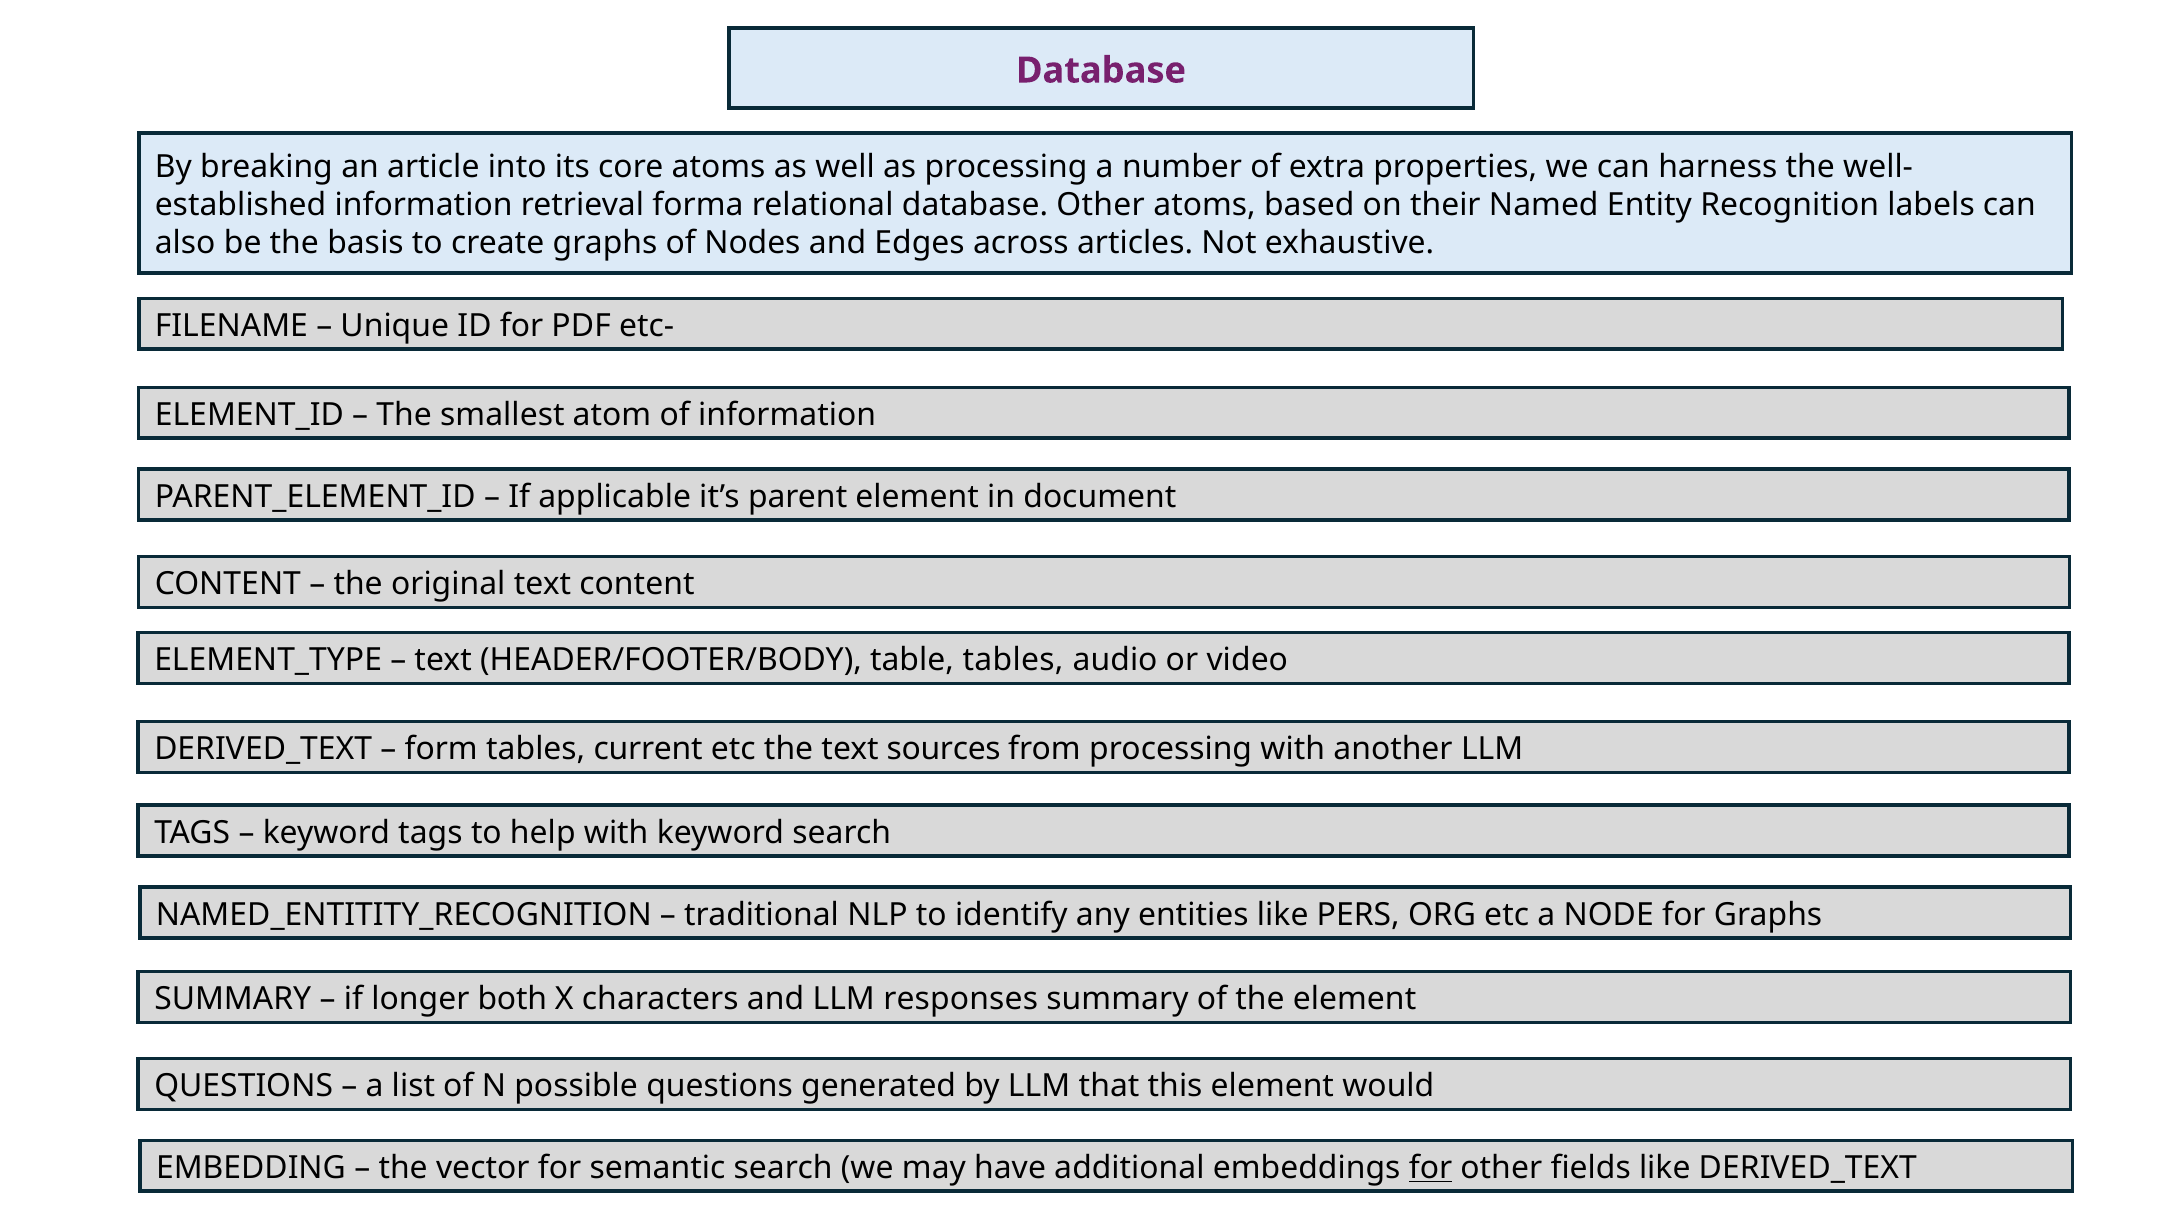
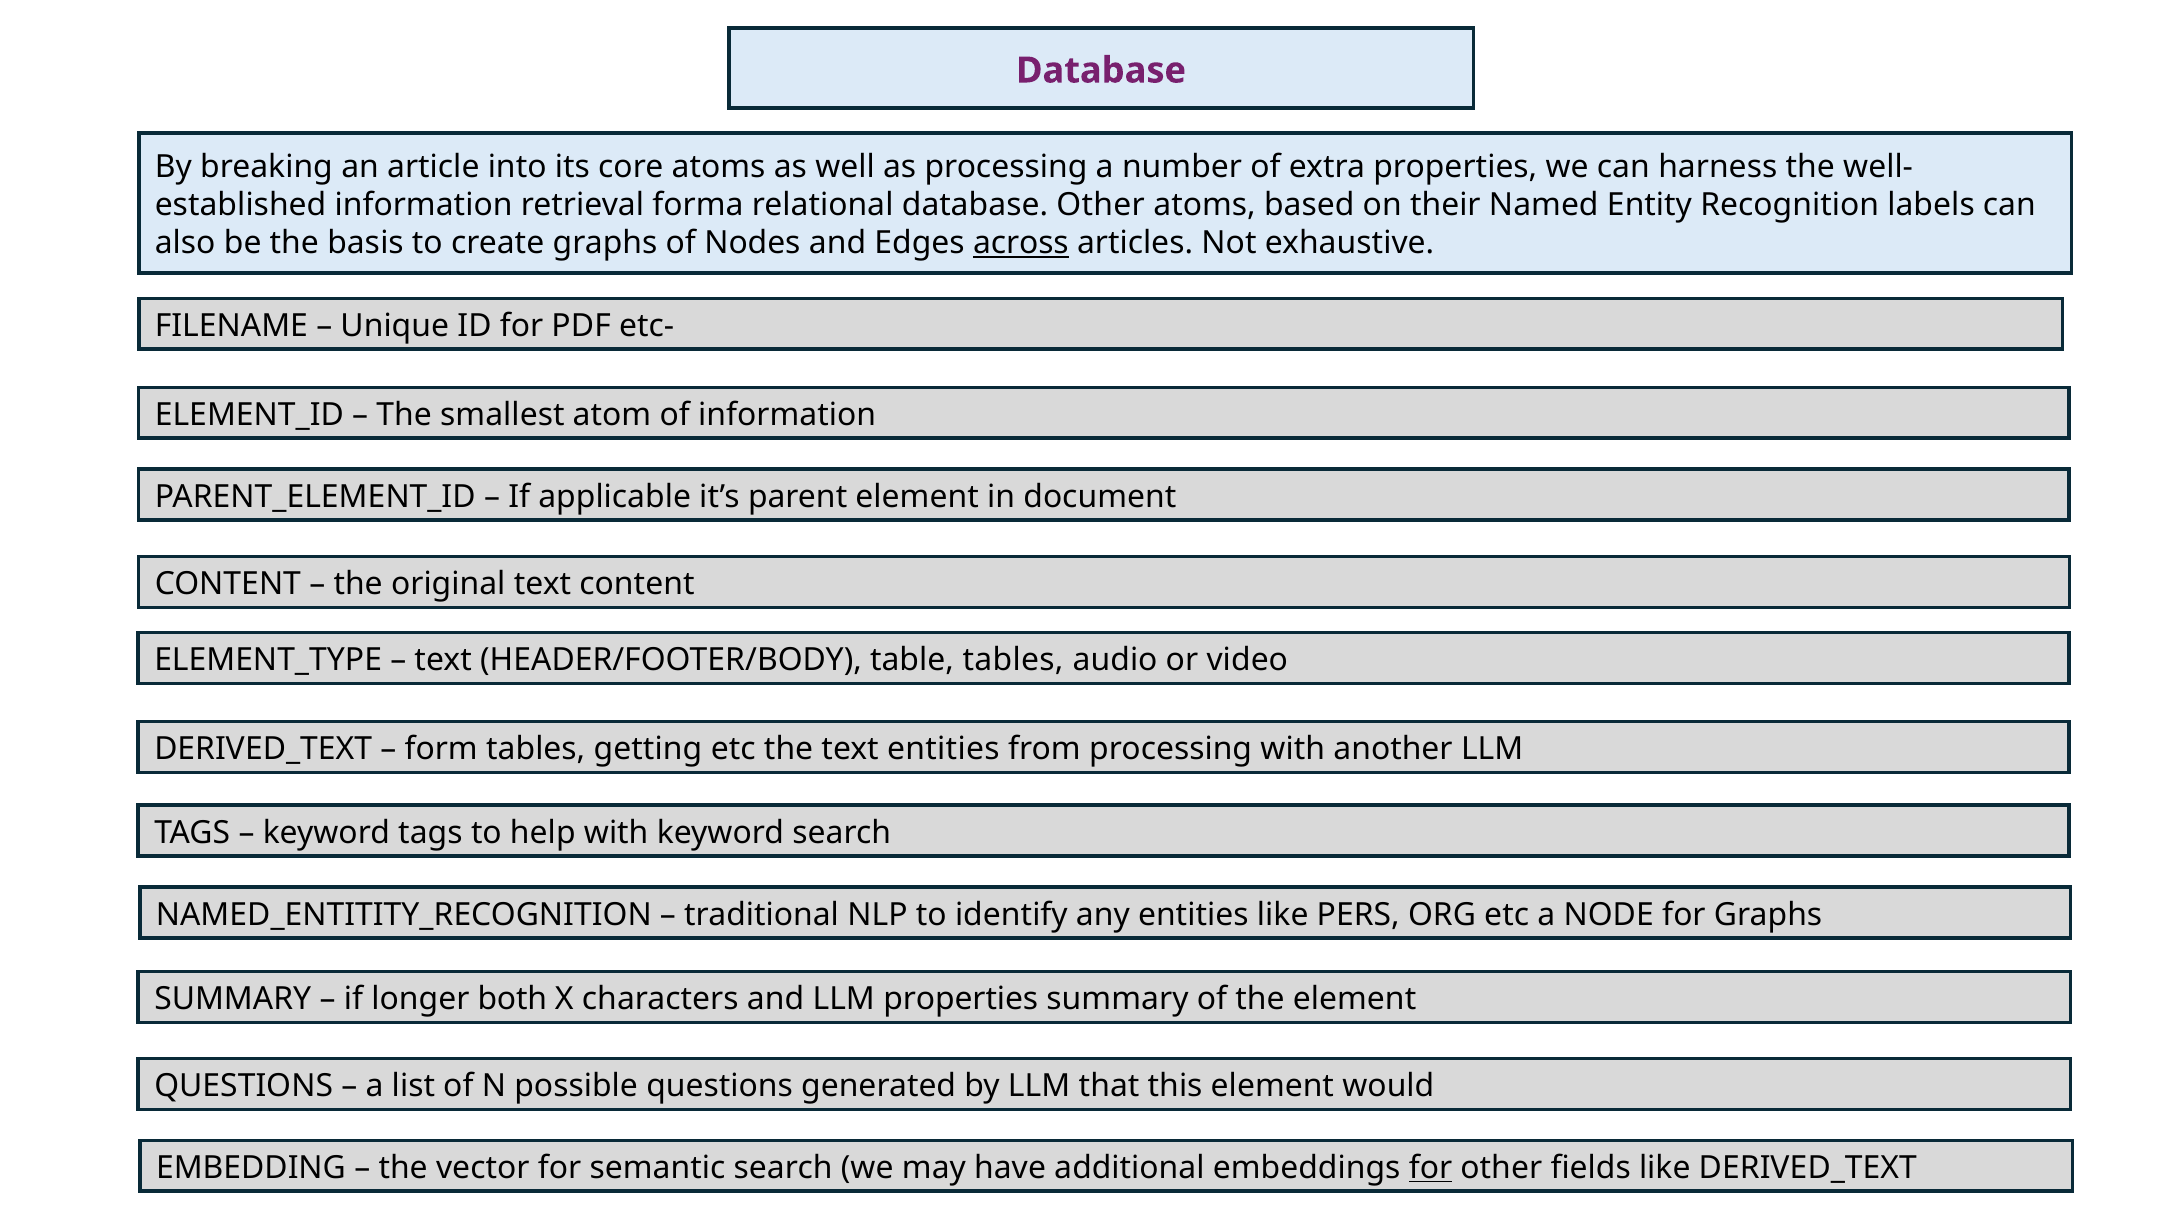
across underline: none -> present
current: current -> getting
text sources: sources -> entities
LLM responses: responses -> properties
